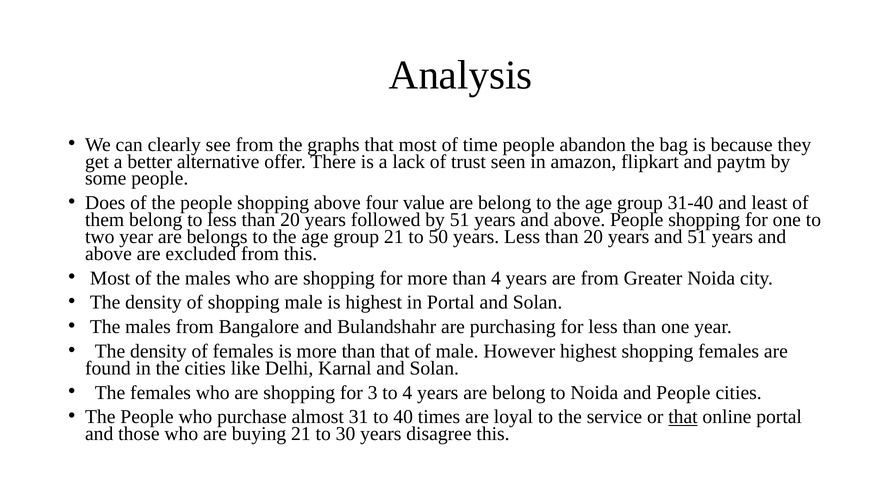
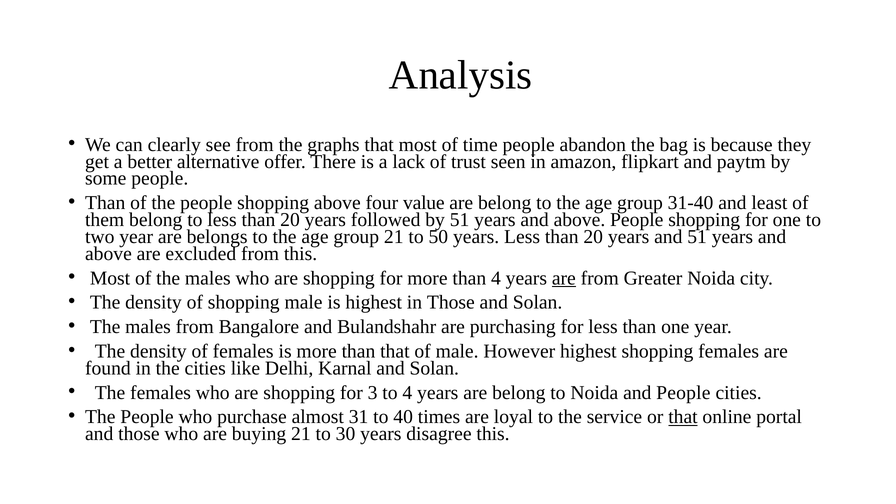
Does at (105, 203): Does -> Than
are at (564, 278) underline: none -> present
in Portal: Portal -> Those
